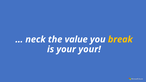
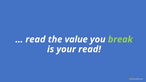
neck at (35, 39): neck -> read
break colour: yellow -> light green
your your: your -> read
